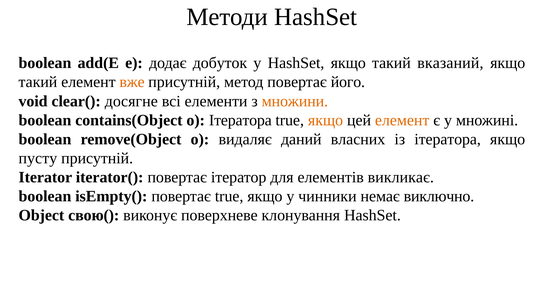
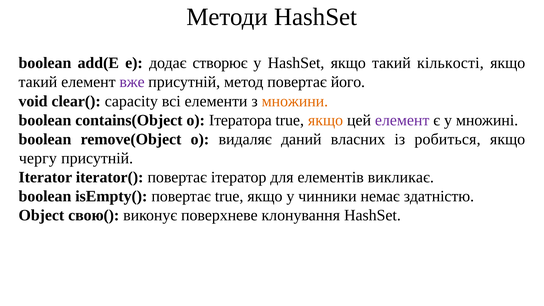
добуток: добуток -> створює
вказаний: вказаний -> кількості
вже colour: orange -> purple
досягне: досягне -> capacity
елемент at (402, 120) colour: orange -> purple
із ітератора: ітератора -> робиться
пусту: пусту -> чергу
виключно: виключно -> здатністю
